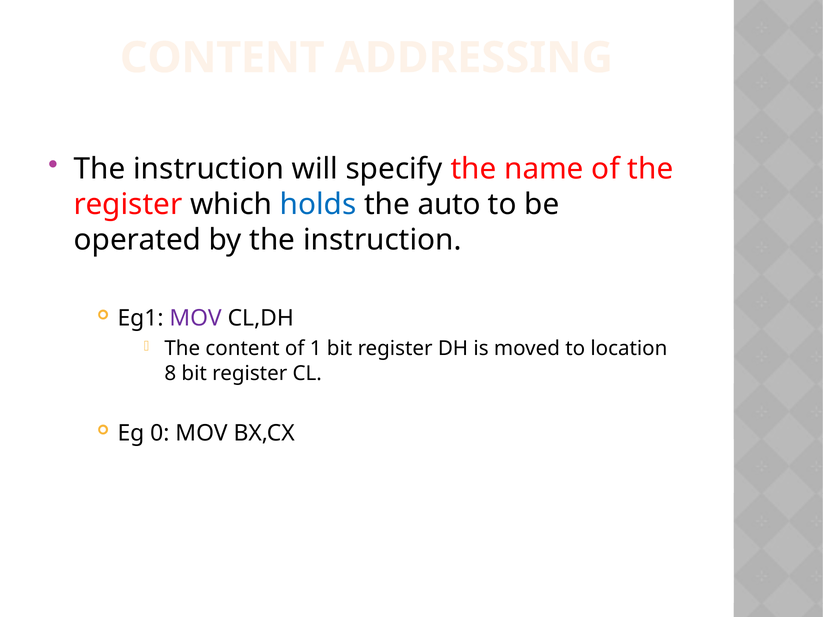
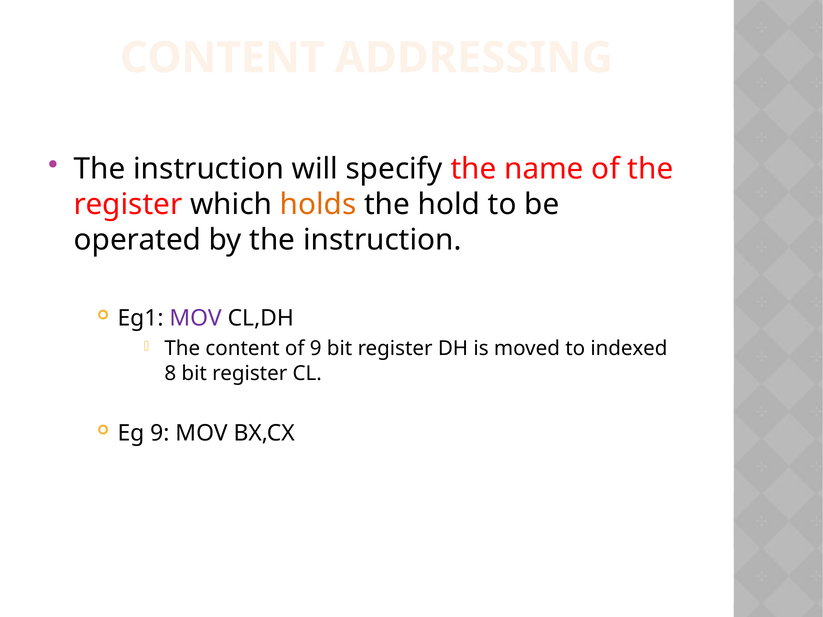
holds colour: blue -> orange
auto: auto -> hold
of 1: 1 -> 9
location: location -> indexed
Eg 0: 0 -> 9
